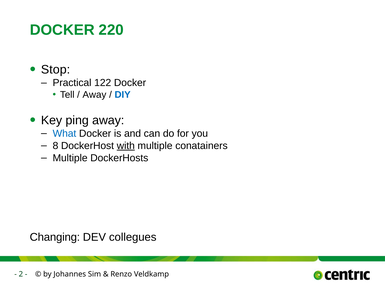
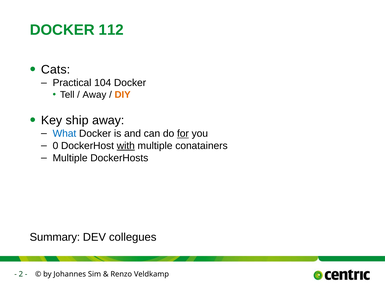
220: 220 -> 112
Stop: Stop -> Cats
122: 122 -> 104
DIY colour: blue -> orange
ping: ping -> ship
for underline: none -> present
8: 8 -> 0
Changing: Changing -> Summary
